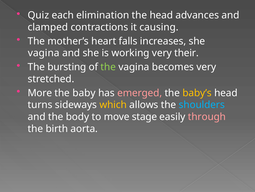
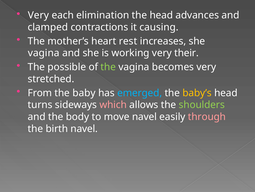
Quiz at (38, 15): Quiz -> Very
falls: falls -> rest
bursting: bursting -> possible
More: More -> From
emerged colour: pink -> light blue
which colour: yellow -> pink
shoulders colour: light blue -> light green
move stage: stage -> navel
birth aorta: aorta -> navel
